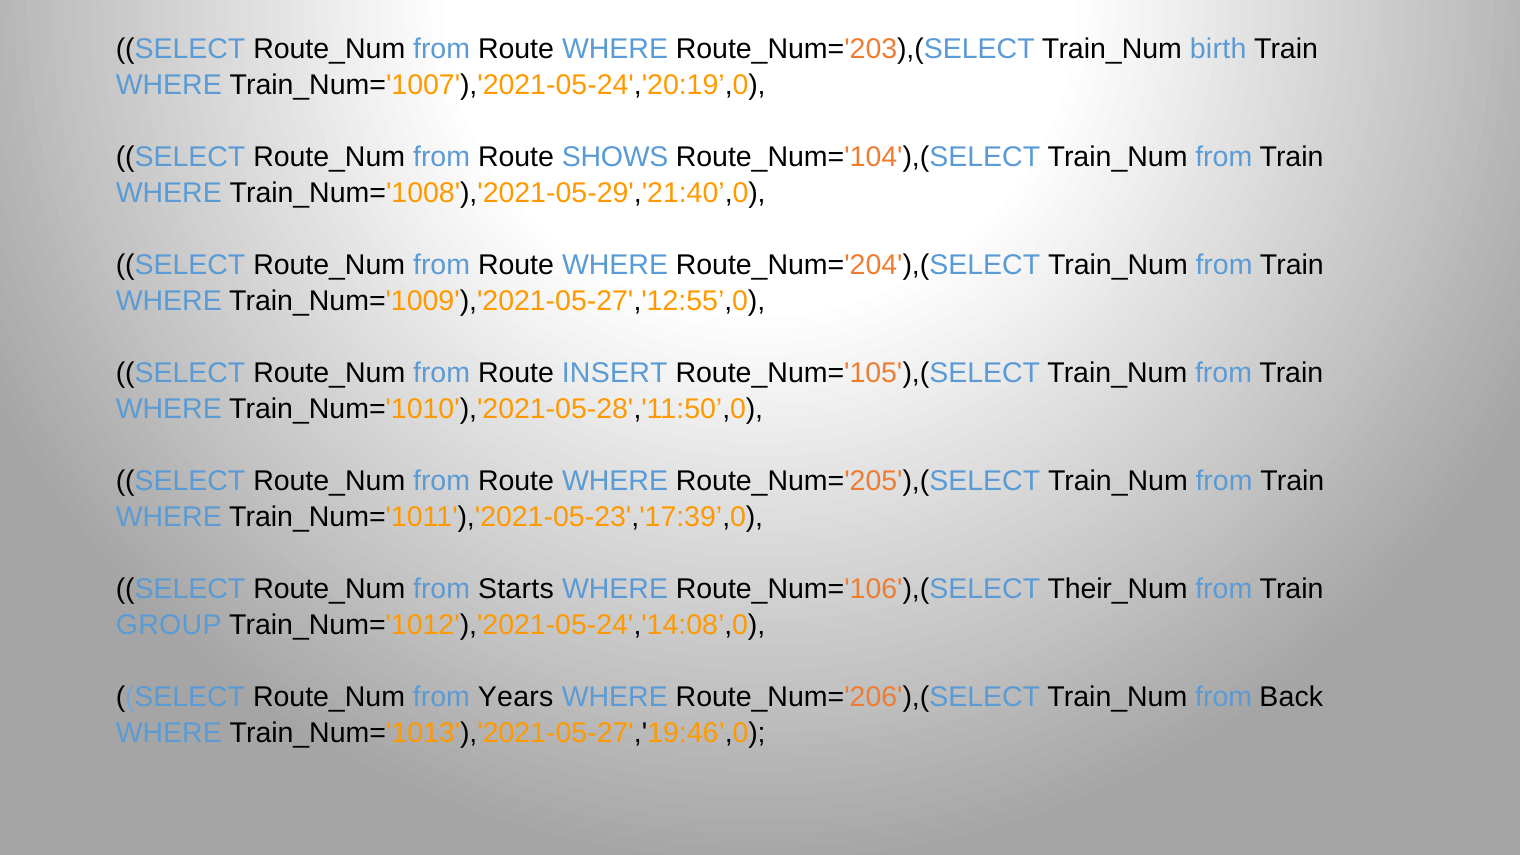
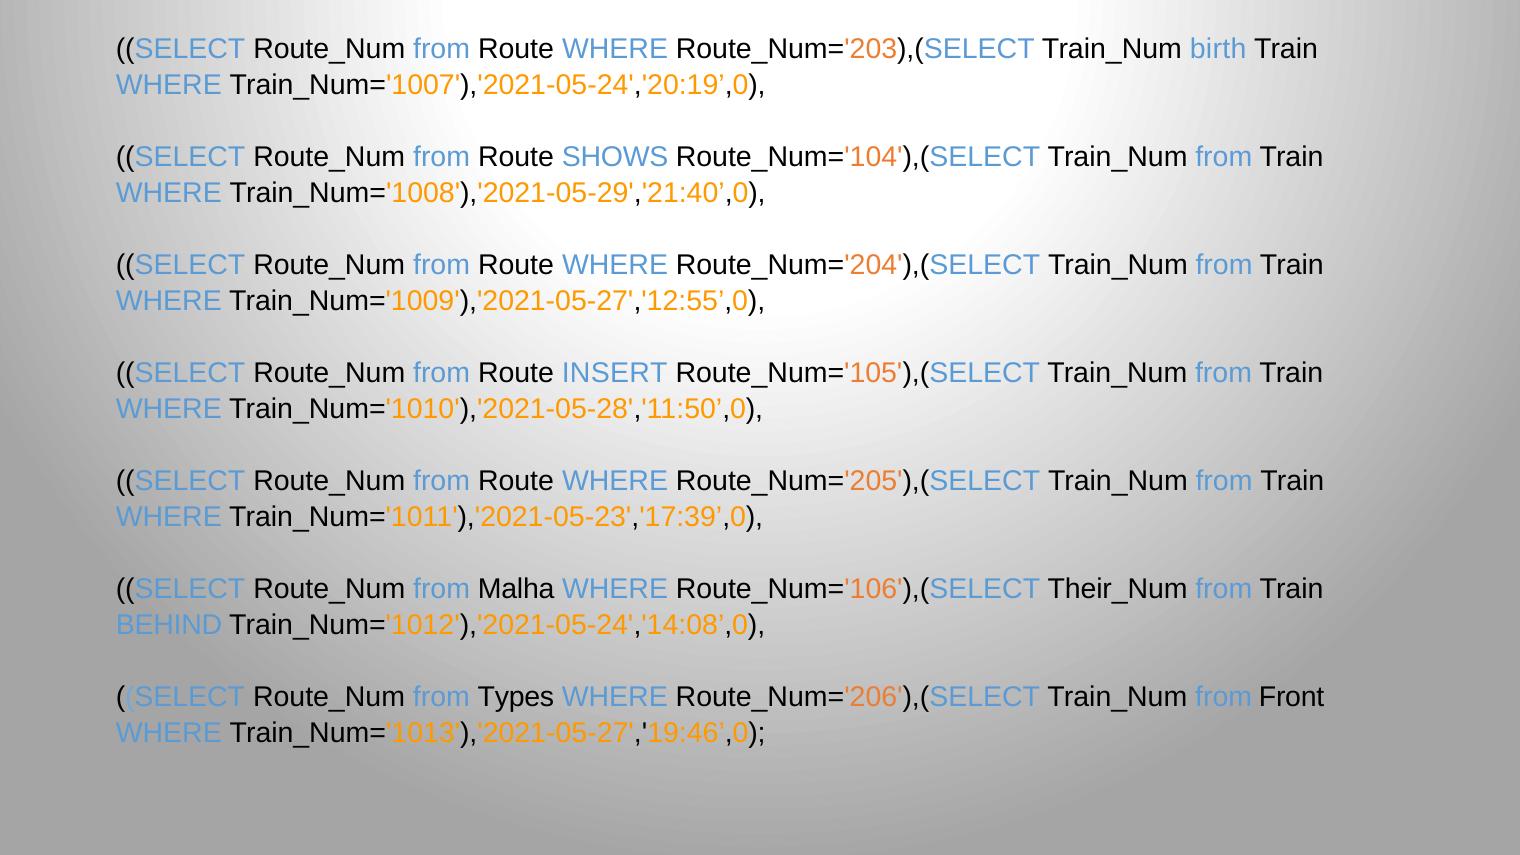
Starts: Starts -> Malha
GROUP: GROUP -> BEHIND
Years: Years -> Types
Back: Back -> Front
